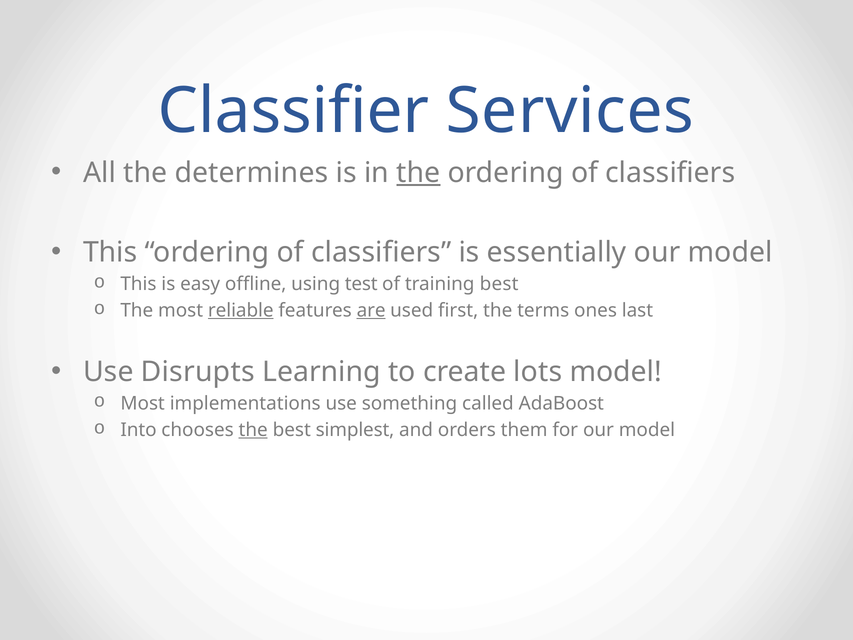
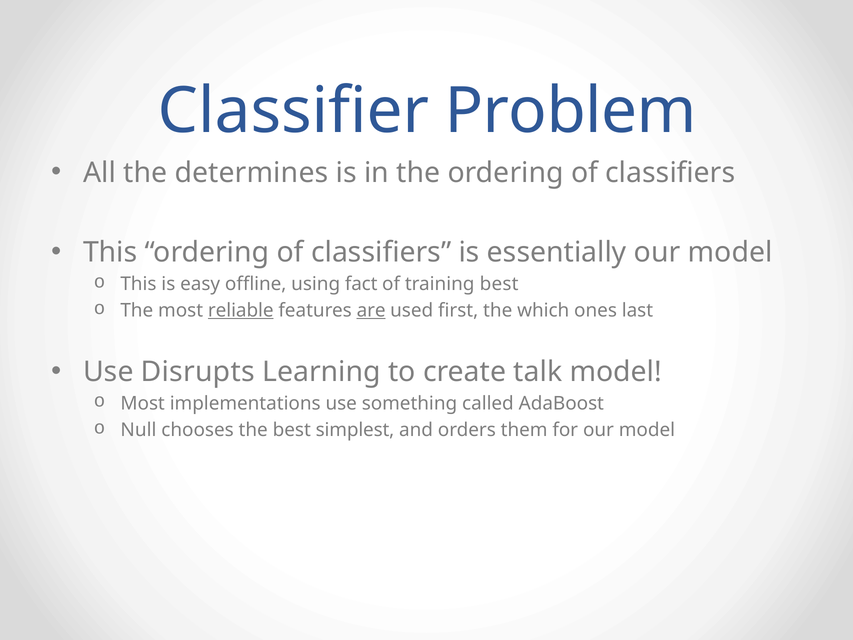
Services: Services -> Problem
the at (418, 173) underline: present -> none
test: test -> fact
terms: terms -> which
lots: lots -> talk
Into: Into -> Null
the at (253, 430) underline: present -> none
